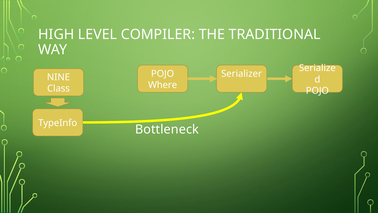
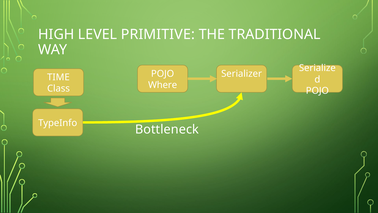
COMPILER: COMPILER -> PRIMITIVE
NINE: NINE -> TIME
